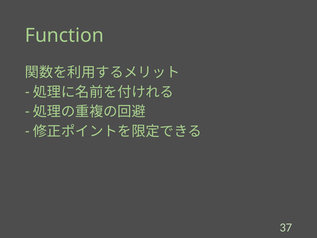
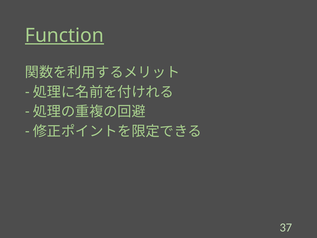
Function underline: none -> present
